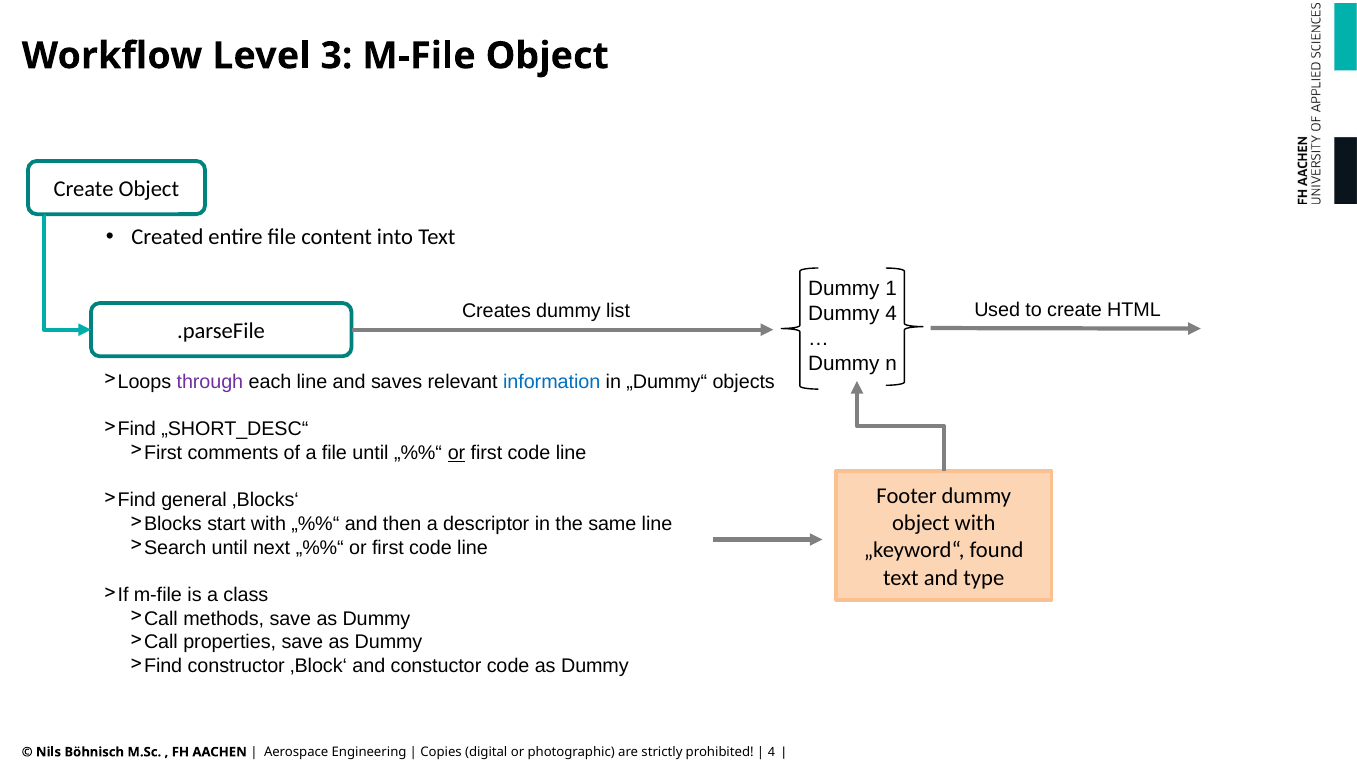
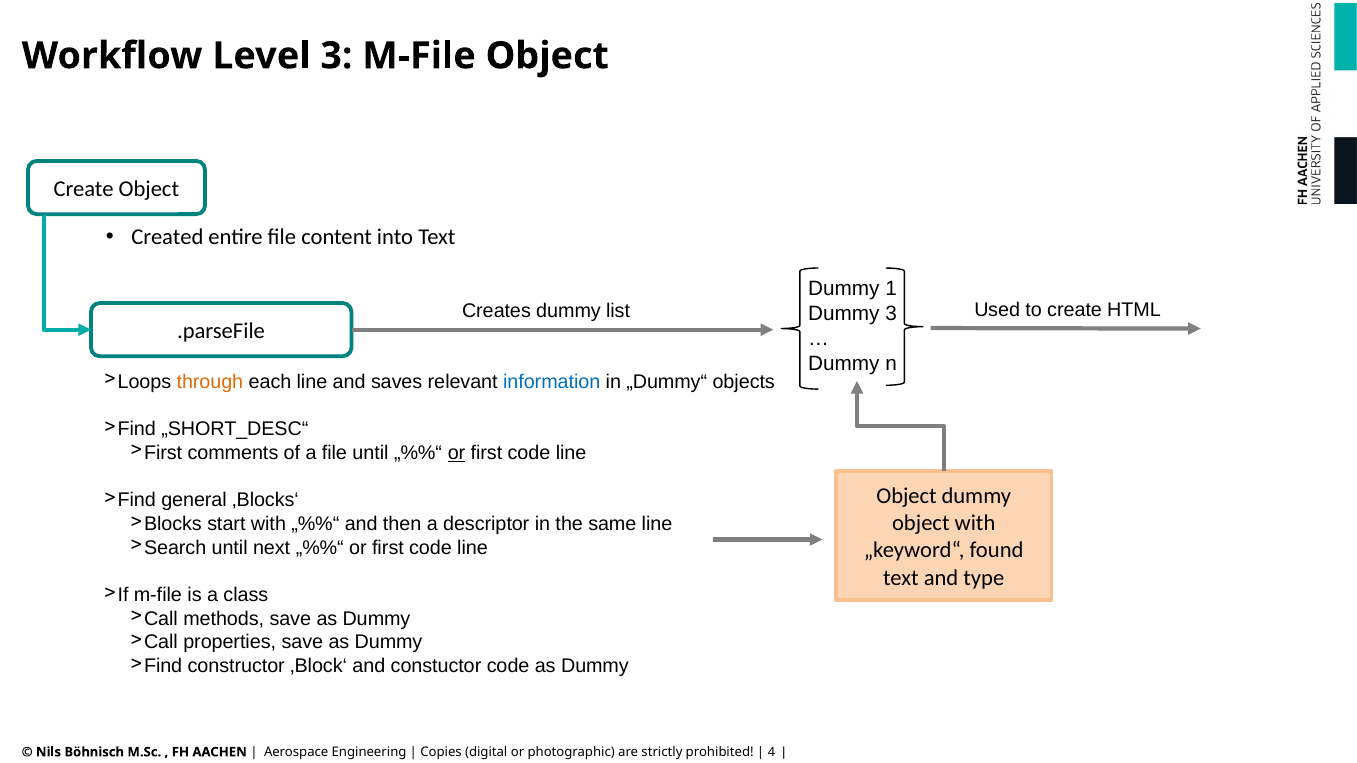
Dummy 4: 4 -> 3
through colour: purple -> orange
Footer at (907, 496): Footer -> Object
